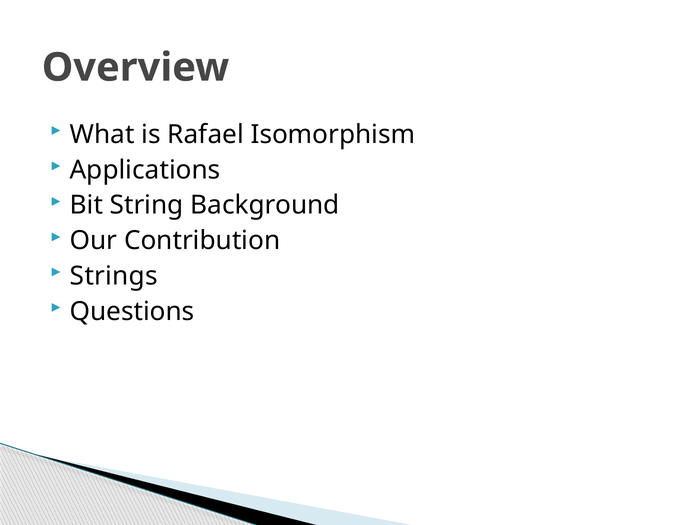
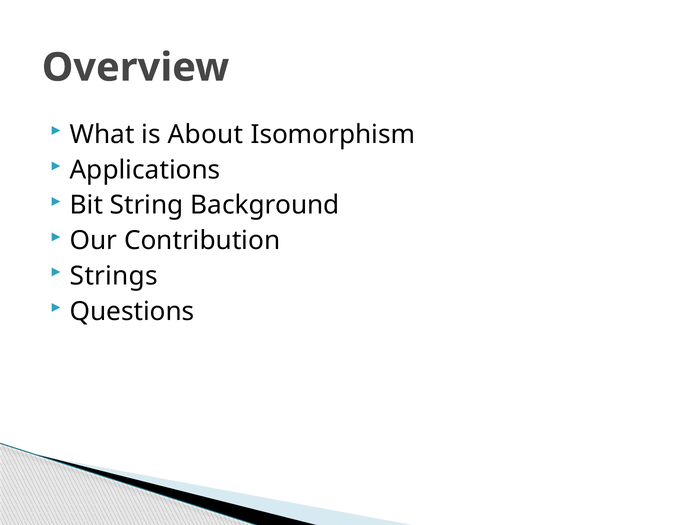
Rafael: Rafael -> About
